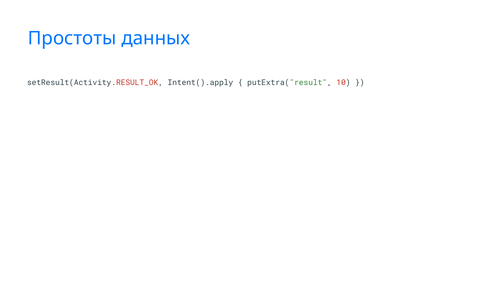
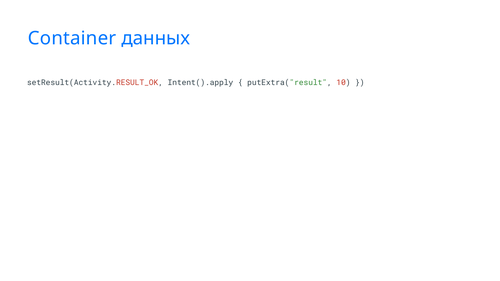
Простоты: Простоты -> Container
